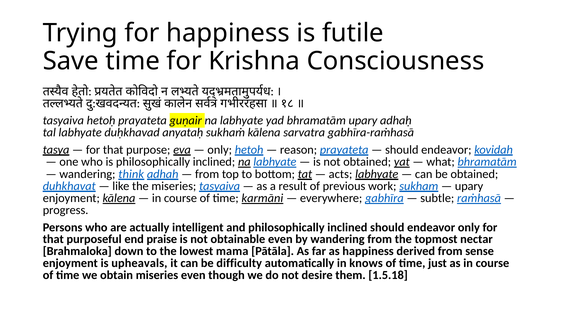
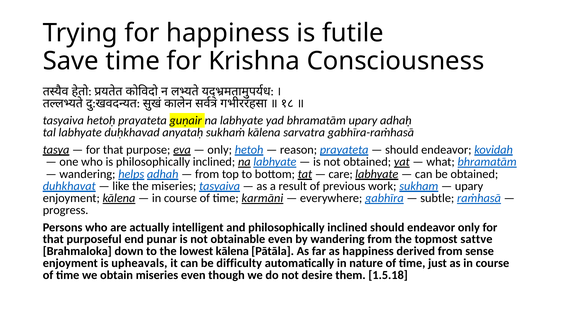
think: think -> helps
acts: acts -> care
praise: praise -> punar
nectar: nectar -> sattve
lowest mama: mama -> kālena
knows: knows -> nature
